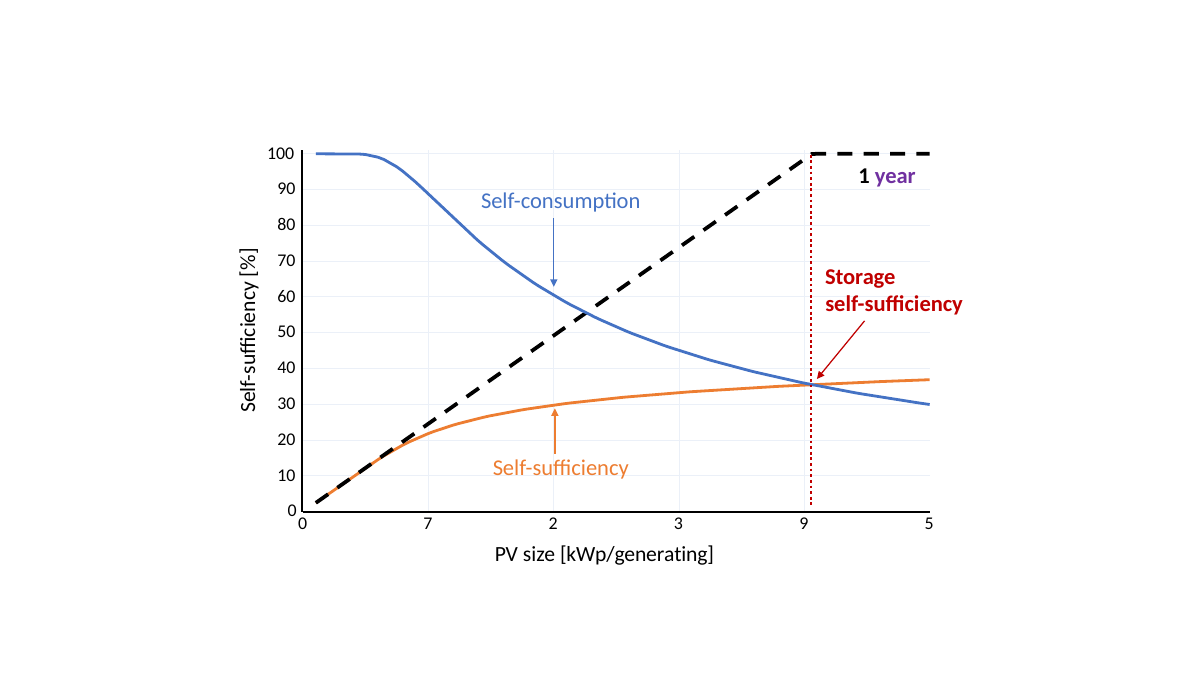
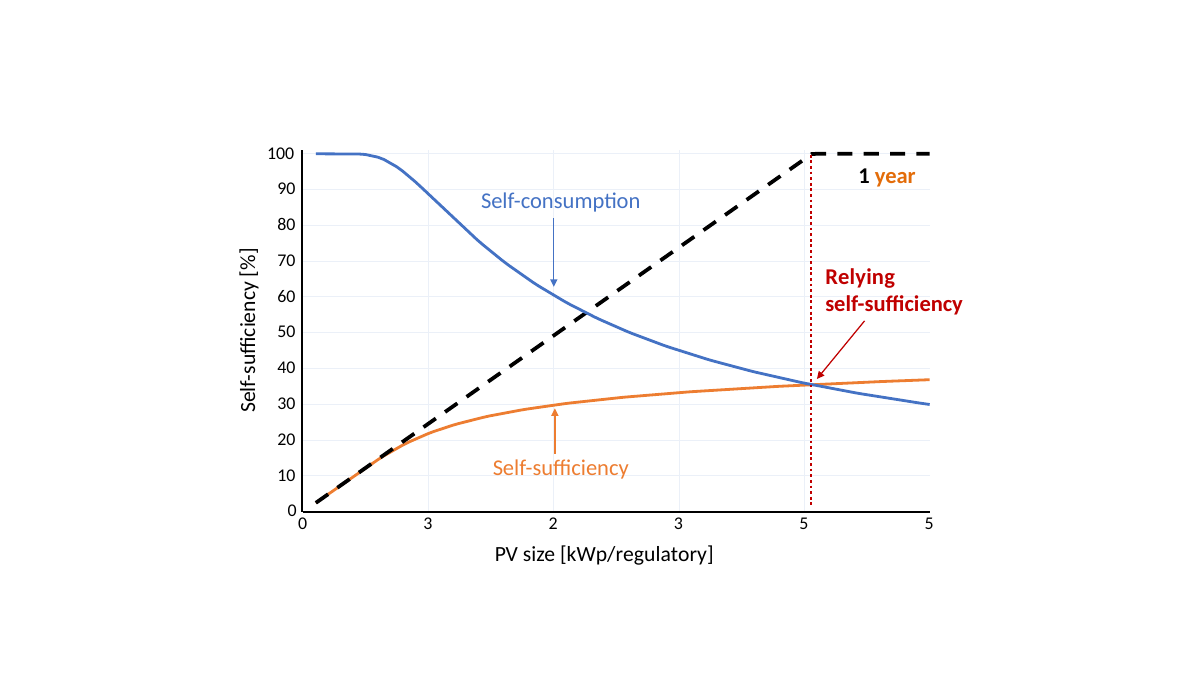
year colour: purple -> orange
Storage: Storage -> Relying
0 7: 7 -> 3
3 9: 9 -> 5
kWp/generating: kWp/generating -> kWp/regulatory
